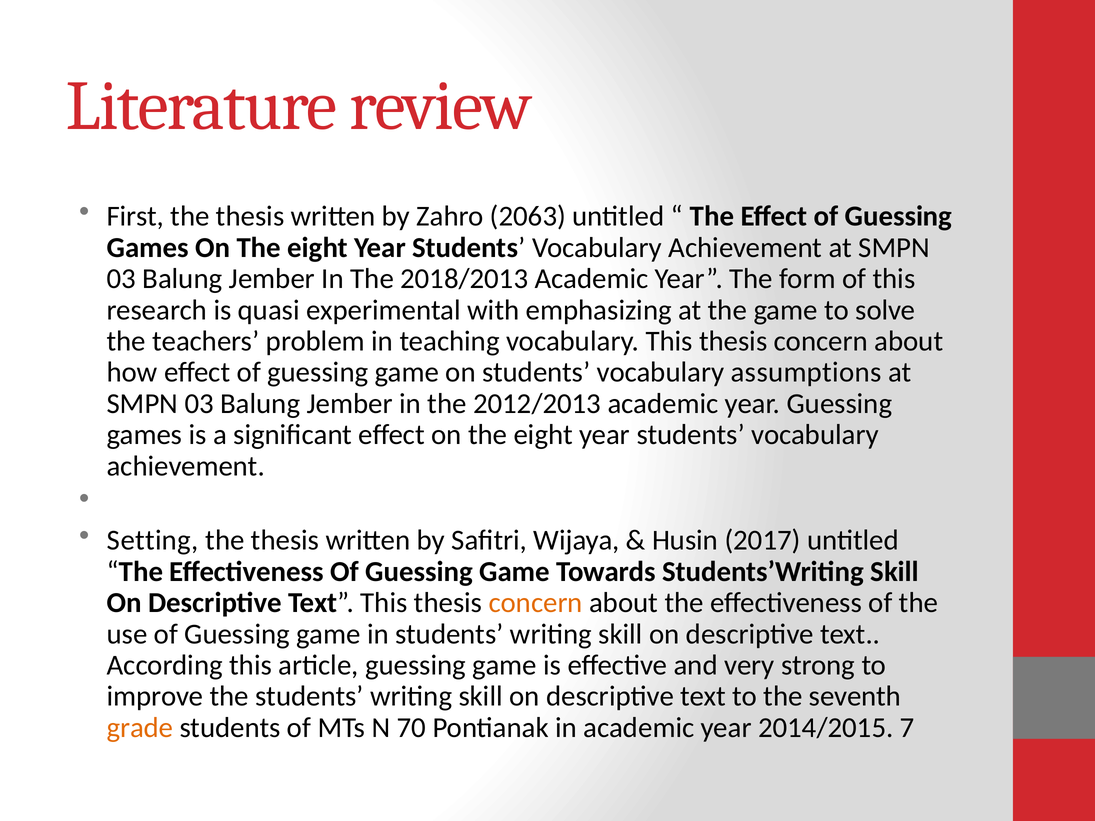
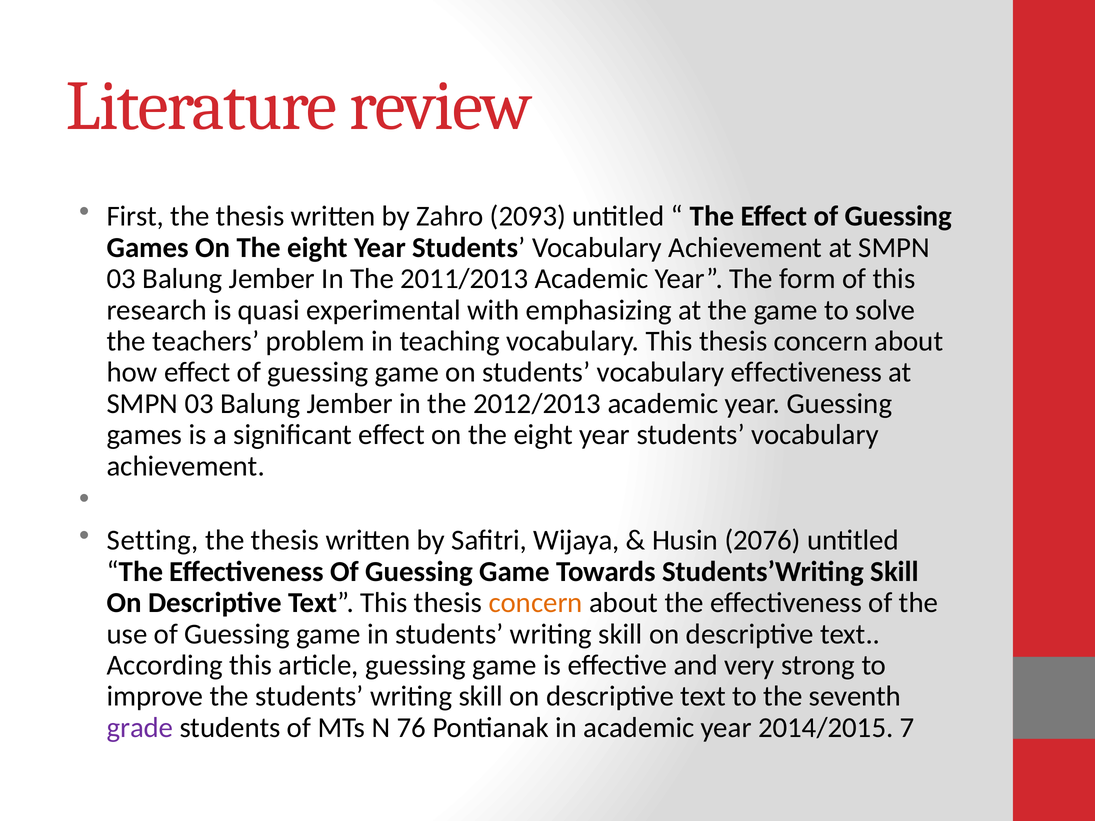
2063: 2063 -> 2093
2018/2013: 2018/2013 -> 2011/2013
vocabulary assumptions: assumptions -> effectiveness
2017: 2017 -> 2076
grade colour: orange -> purple
70: 70 -> 76
